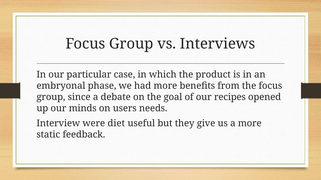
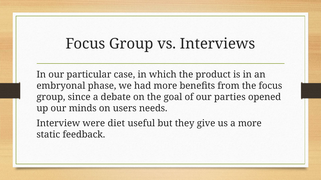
recipes: recipes -> parties
